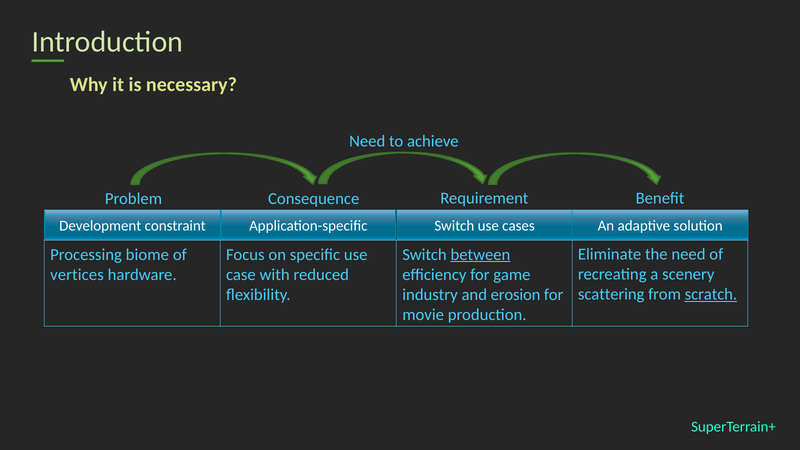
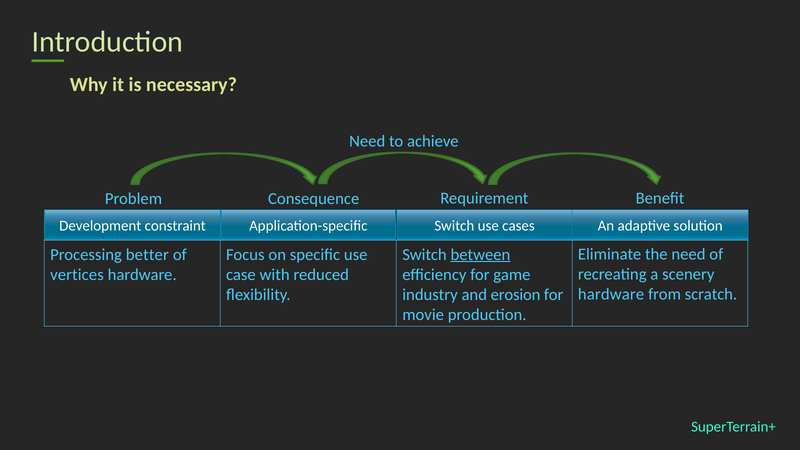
biome: biome -> better
scattering at (611, 294): scattering -> hardware
scratch underline: present -> none
